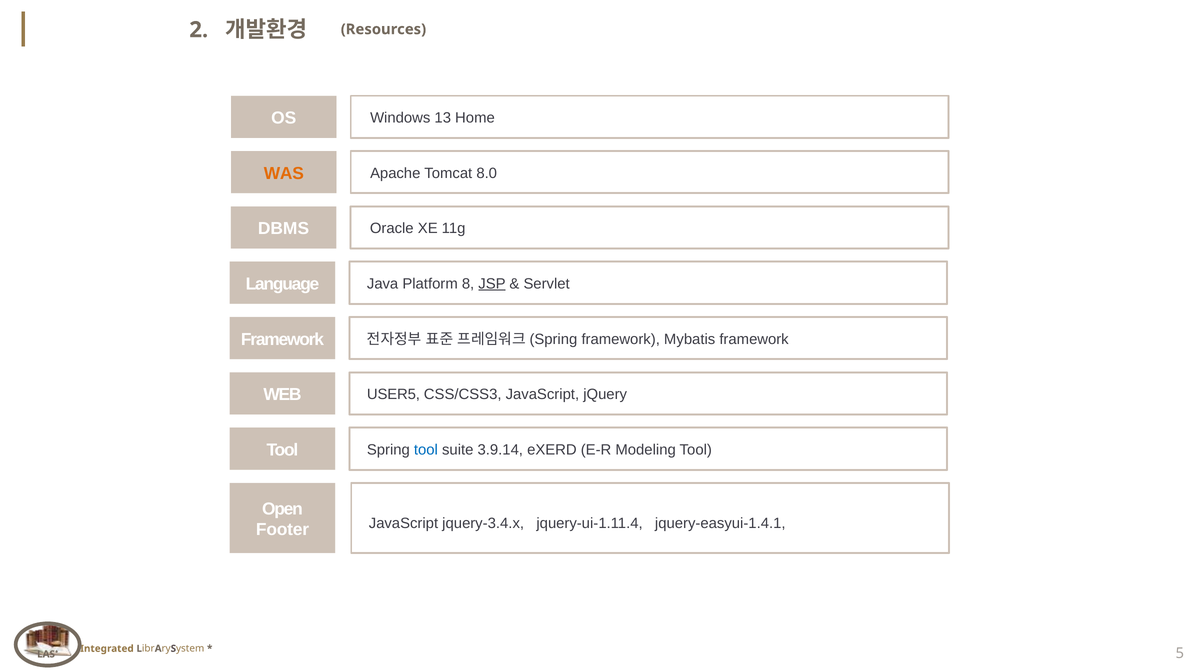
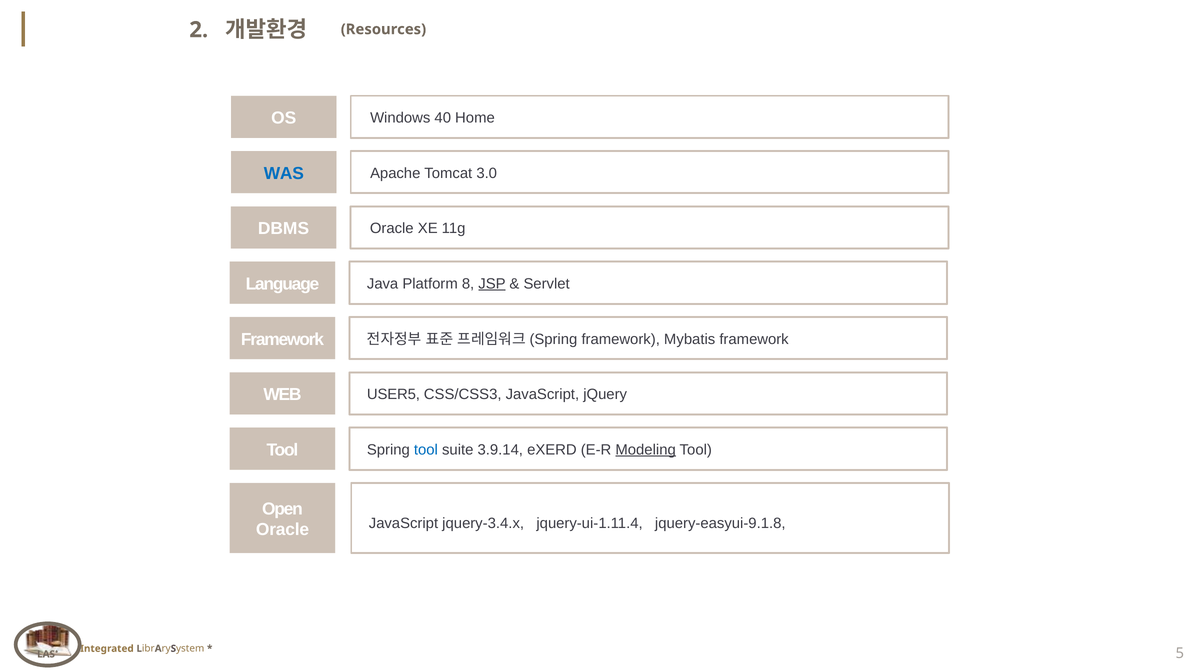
13: 13 -> 40
WAS colour: orange -> blue
8.0: 8.0 -> 3.0
Modeling underline: none -> present
jquery-easyui-1.4.1: jquery-easyui-1.4.1 -> jquery-easyui-9.1.8
Footer at (283, 530): Footer -> Oracle
